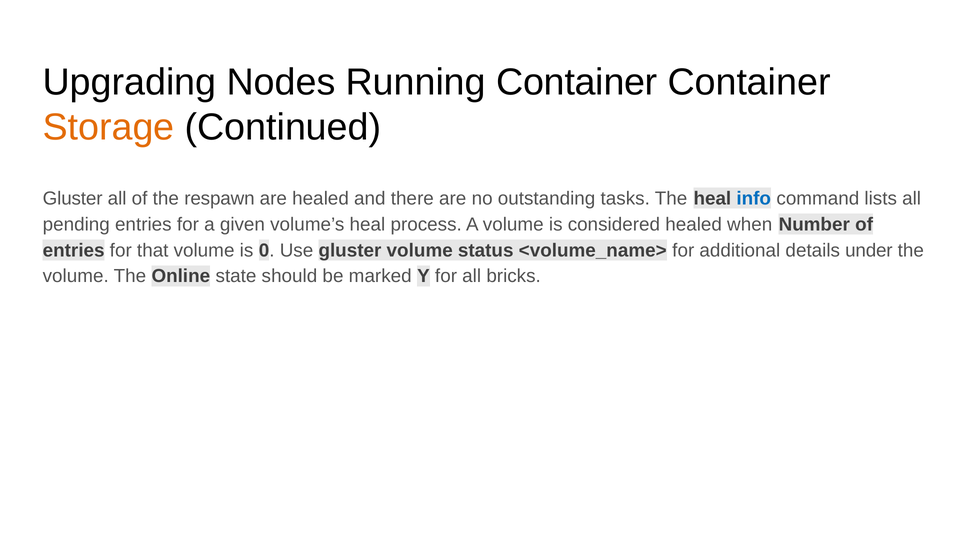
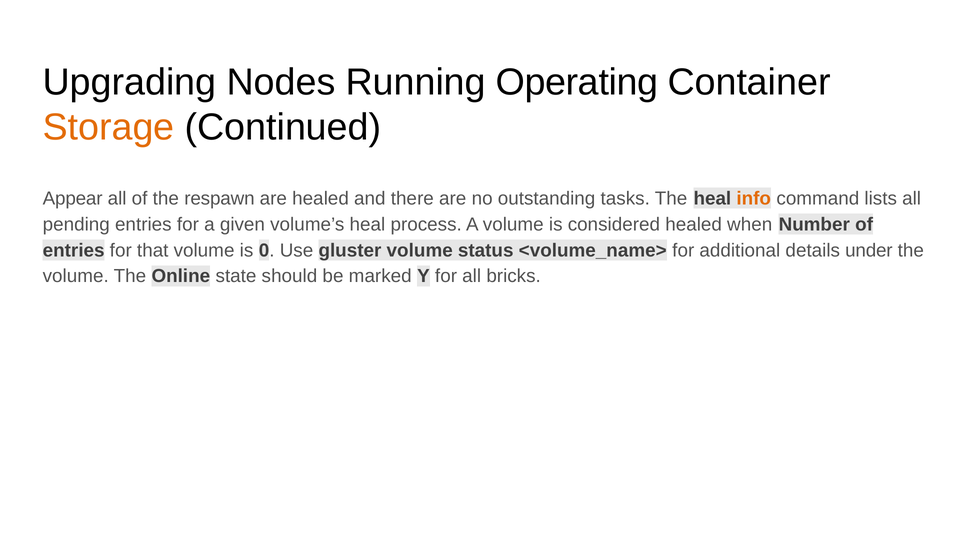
Running Container: Container -> Operating
Gluster at (73, 198): Gluster -> Appear
info colour: blue -> orange
